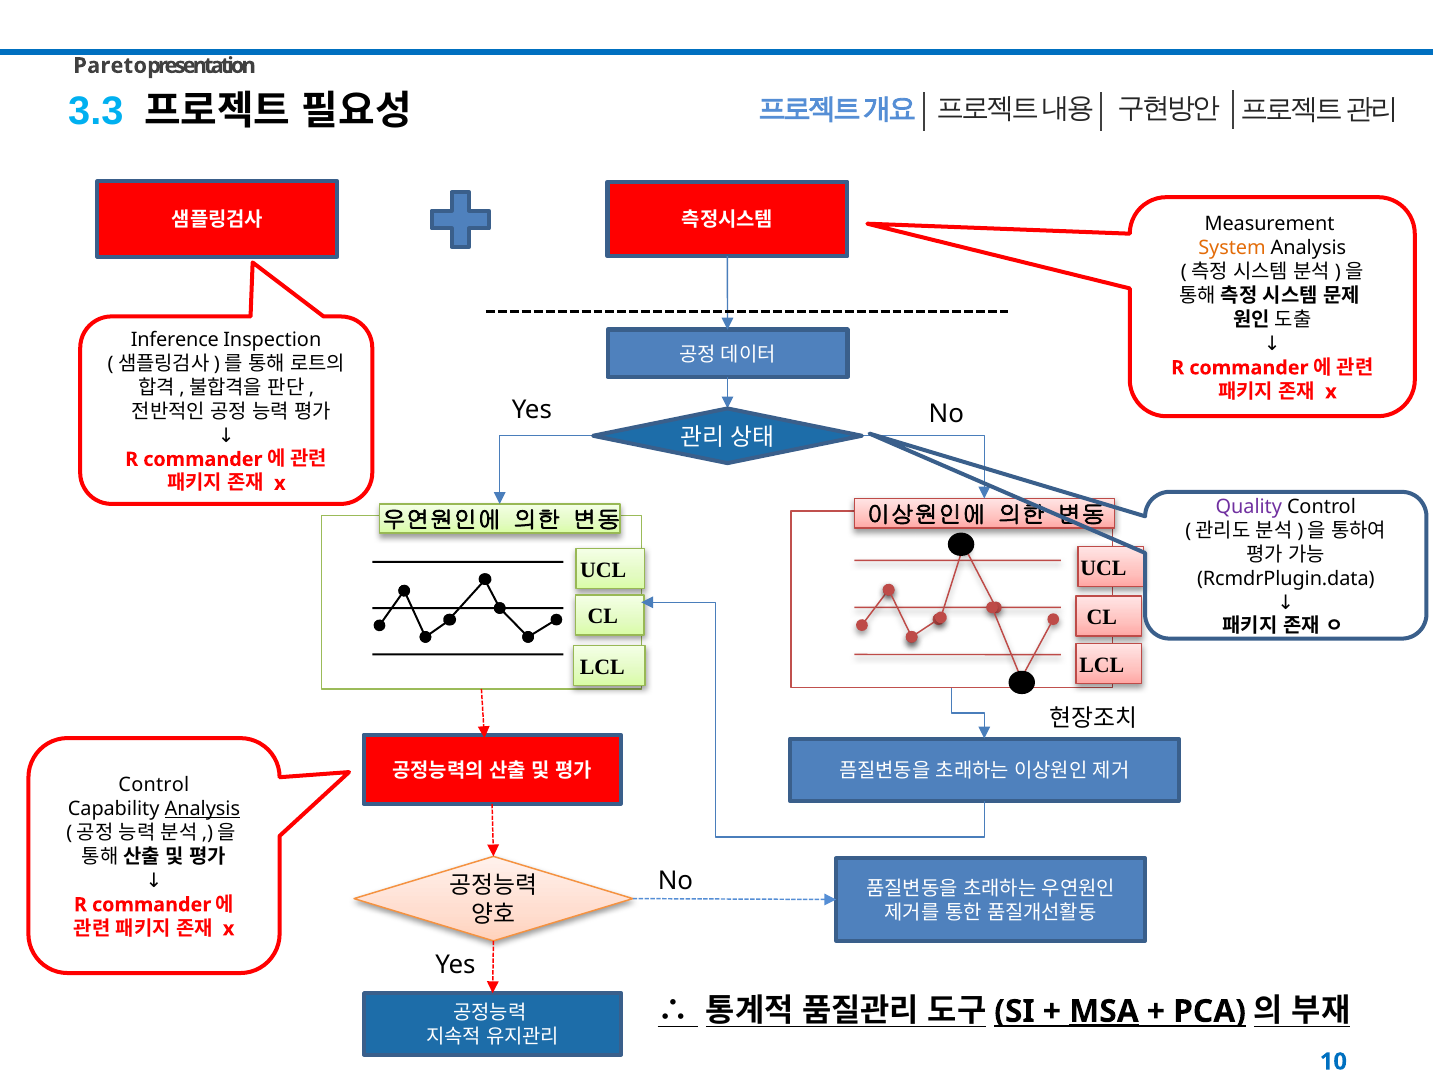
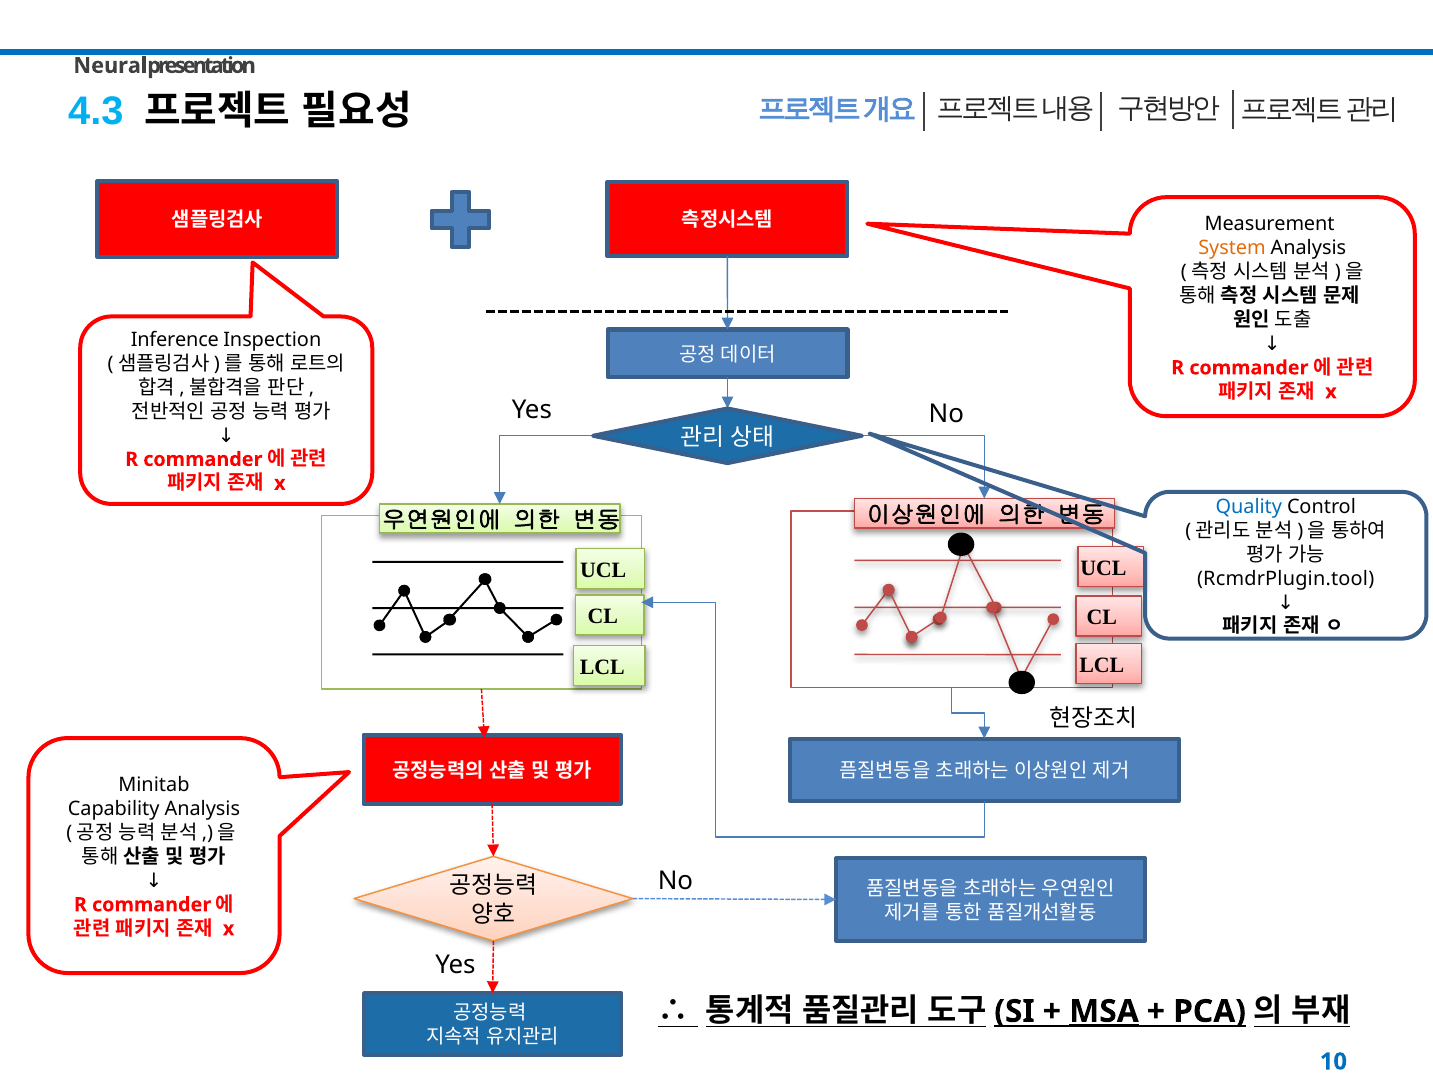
Pareto: Pareto -> Neural
3.3: 3.3 -> 4.3
Quality colour: purple -> blue
RcmdrPlugin.data: RcmdrPlugin.data -> RcmdrPlugin.tool
Control at (154, 785): Control -> Minitab
Analysis at (202, 809) underline: present -> none
